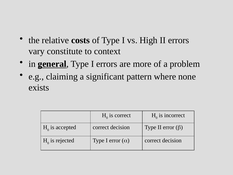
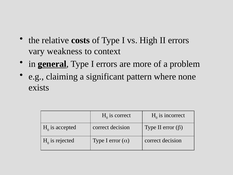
constitute: constitute -> weakness
